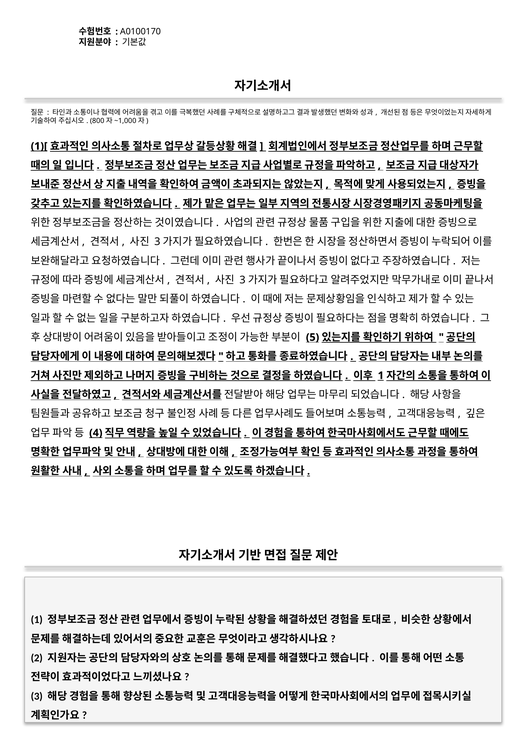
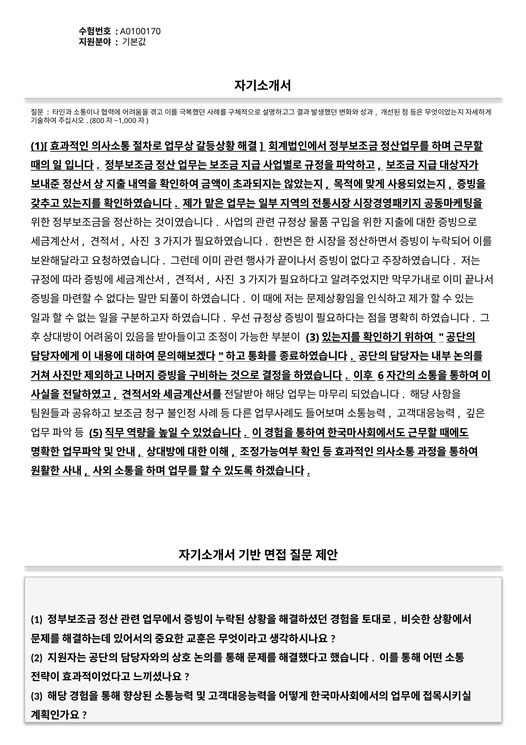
5 at (313, 337): 5 -> 3
1 at (381, 375): 1 -> 6
4: 4 -> 5
